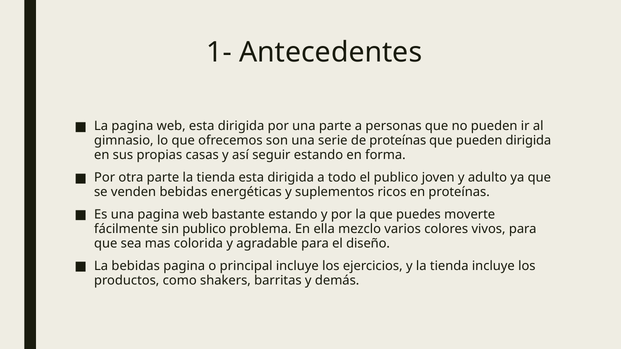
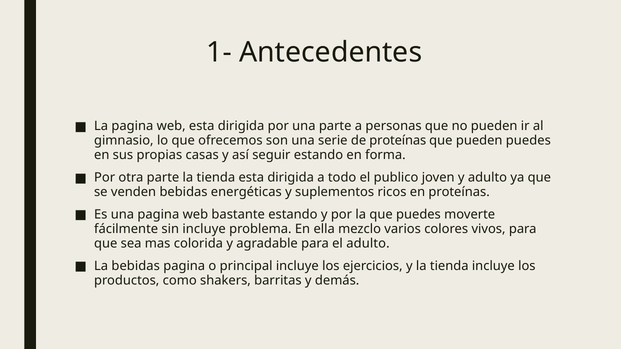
pueden dirigida: dirigida -> puedes
sin publico: publico -> incluye
el diseño: diseño -> adulto
